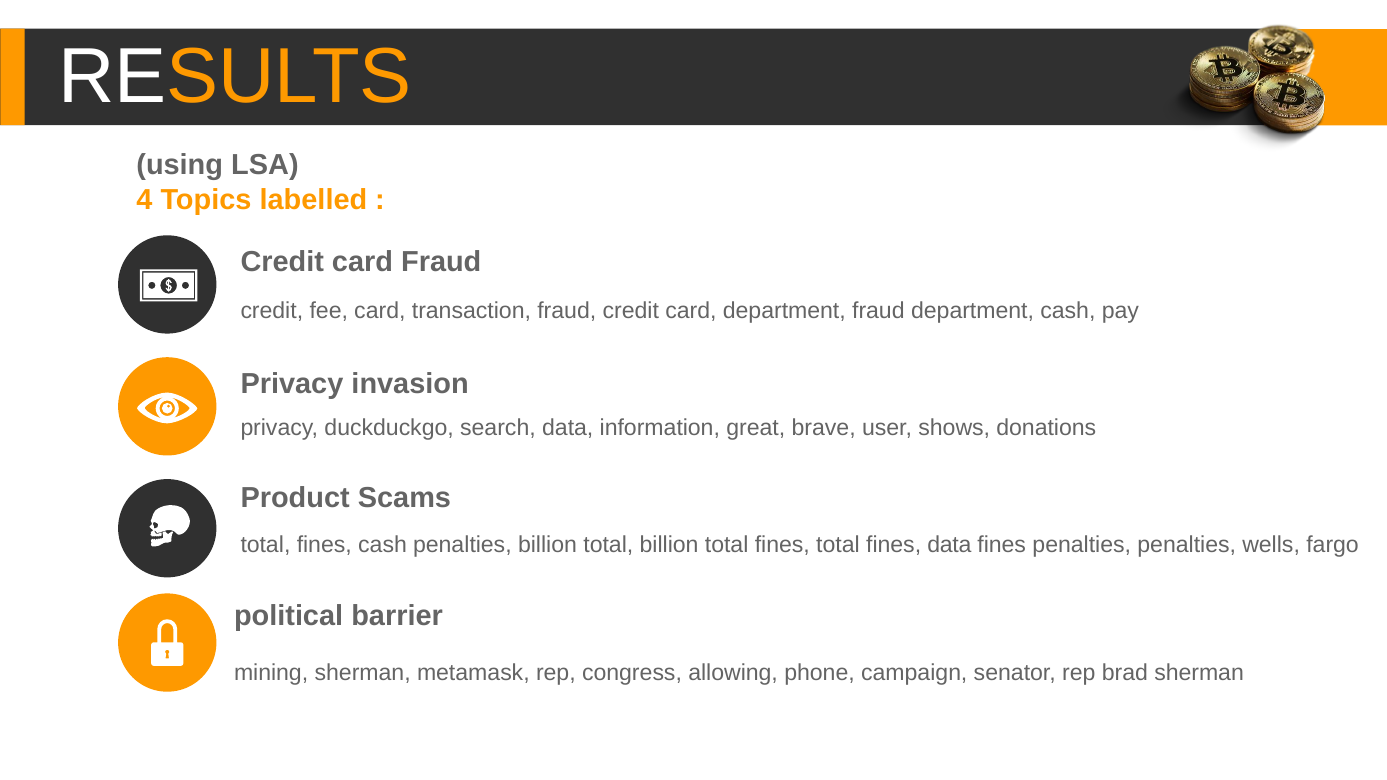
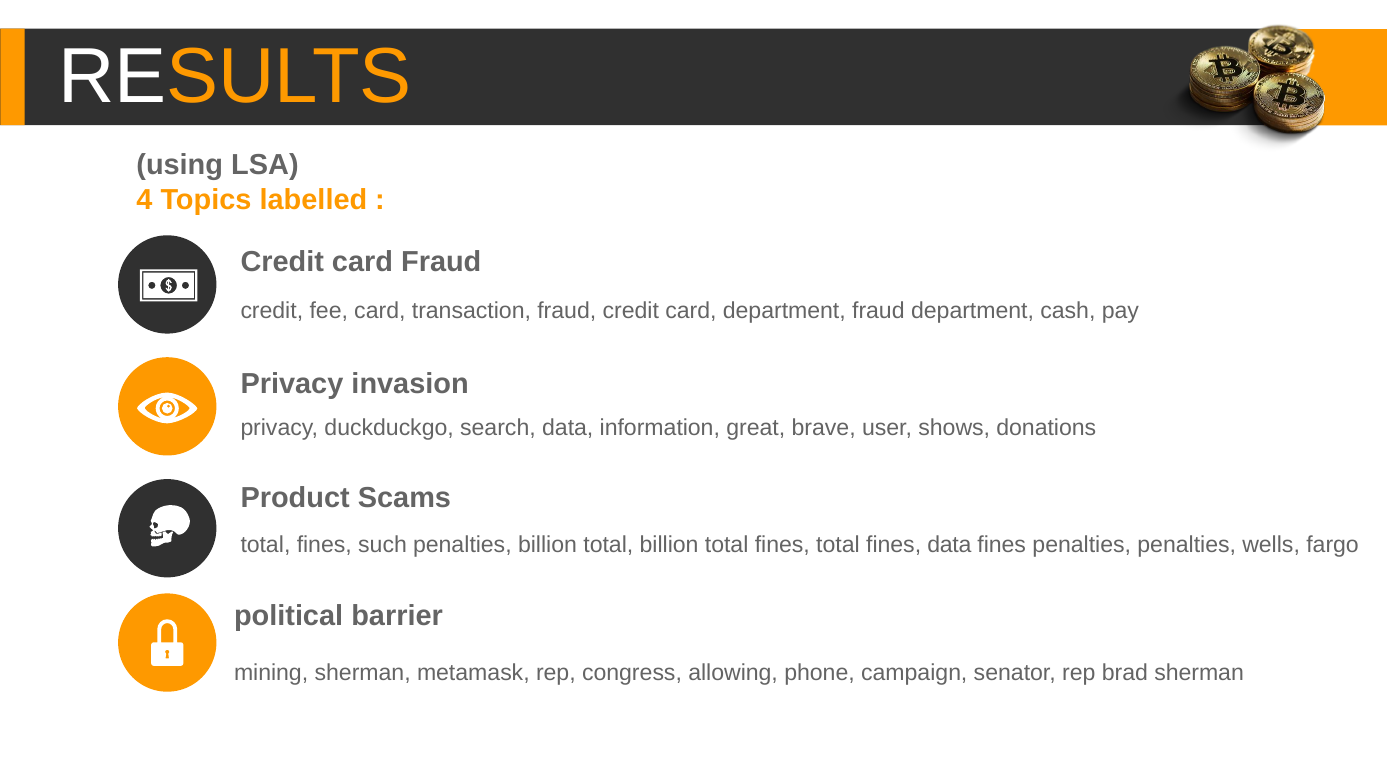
fines cash: cash -> such
